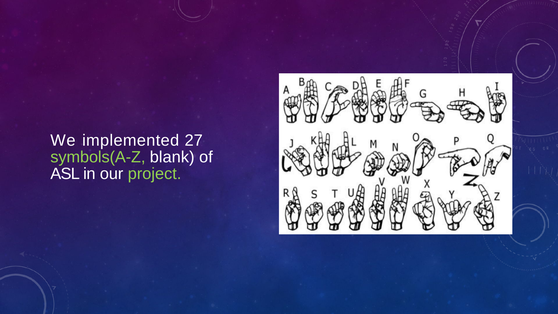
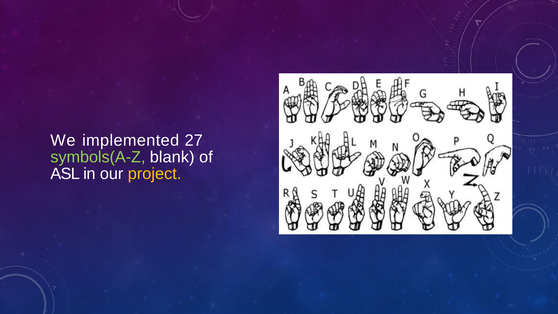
project colour: light green -> yellow
